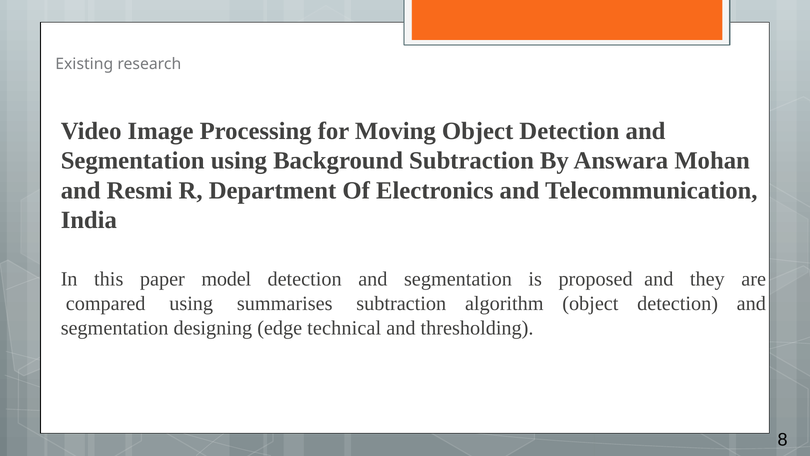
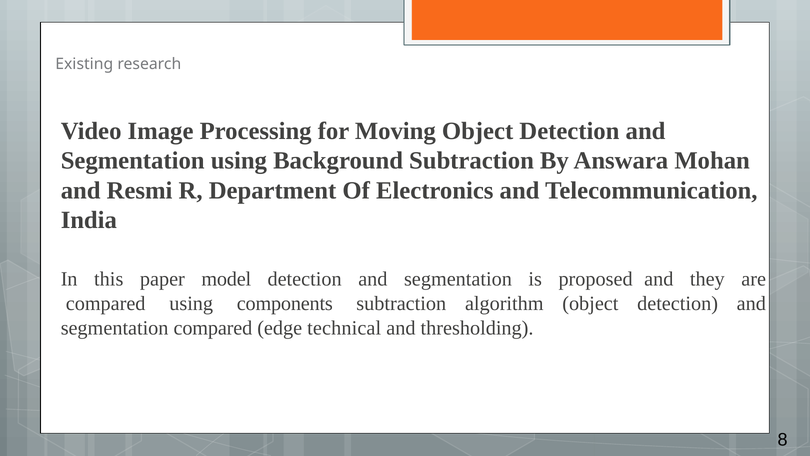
summarises: summarises -> components
segmentation designing: designing -> compared
